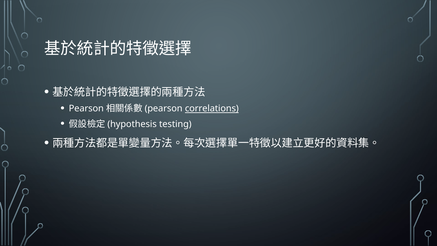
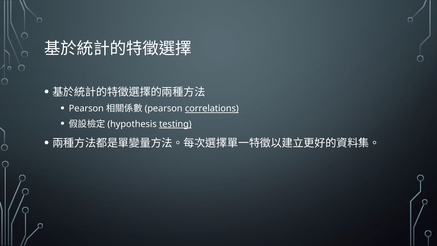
testing underline: none -> present
